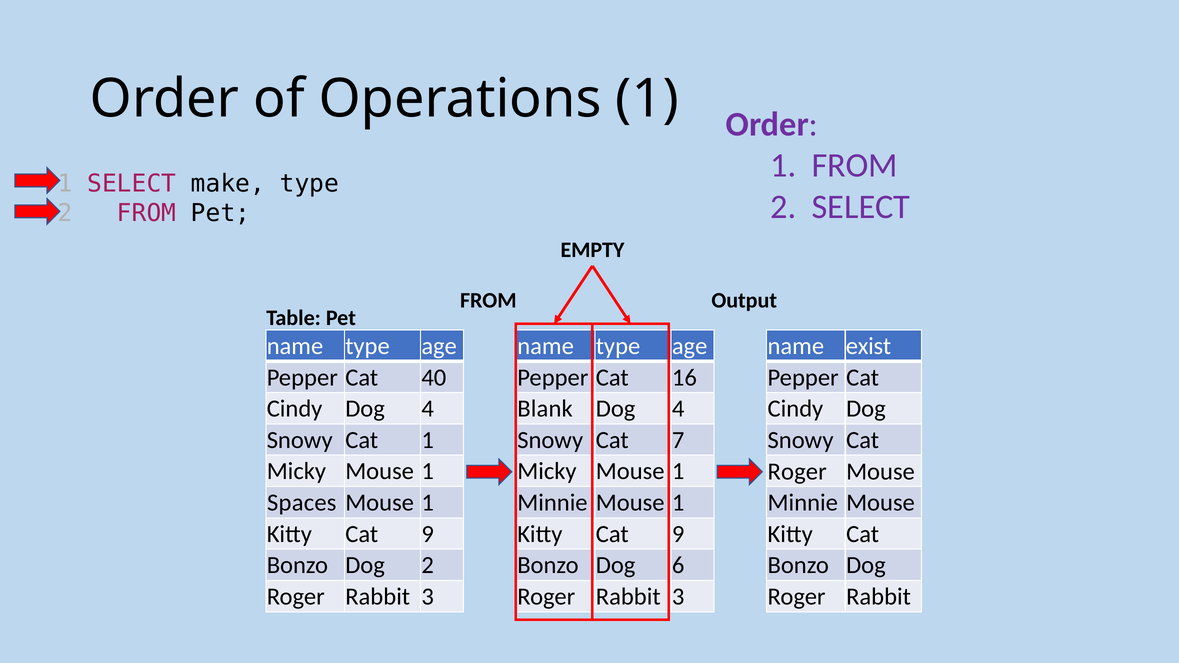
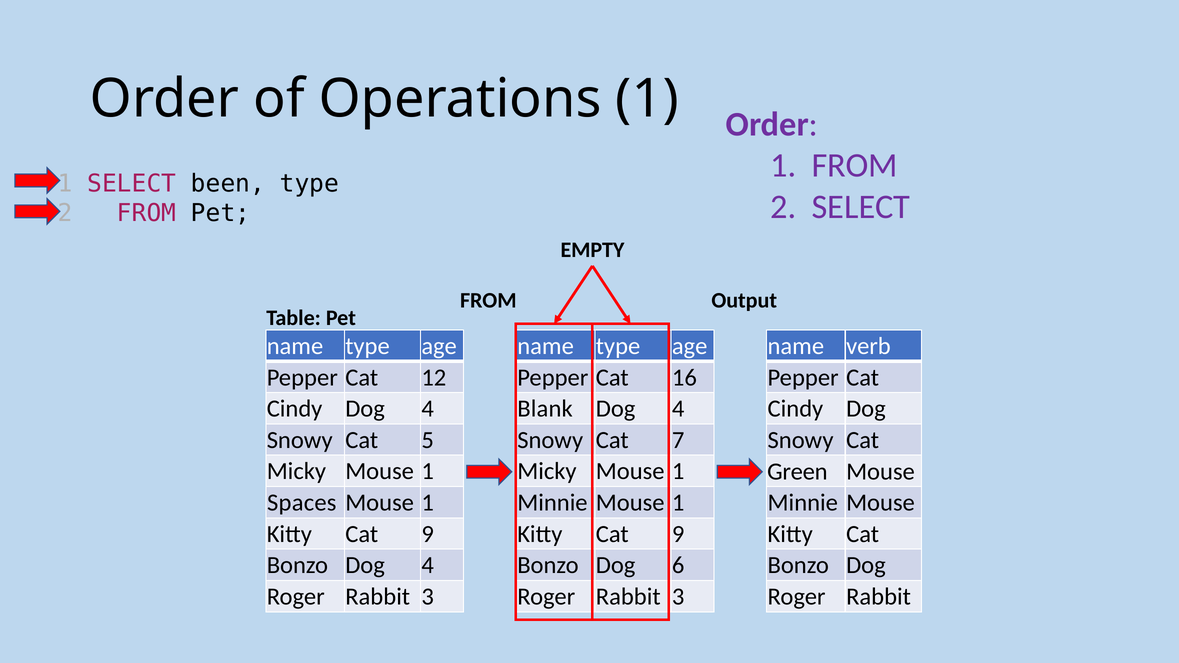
make: make -> been
exist: exist -> verb
40: 40 -> 12
Cat 1: 1 -> 5
Roger at (797, 472): Roger -> Green
Bonzo Dog 2: 2 -> 4
